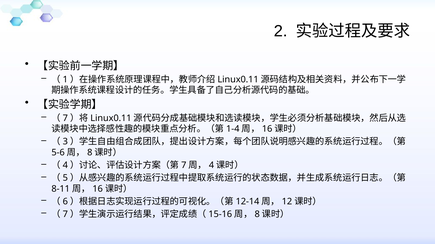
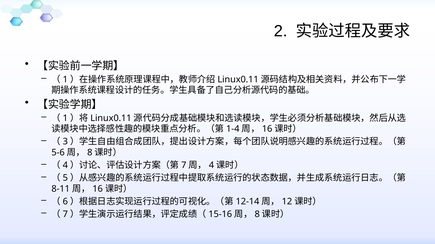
7 at (65, 118): 7 -> 1
